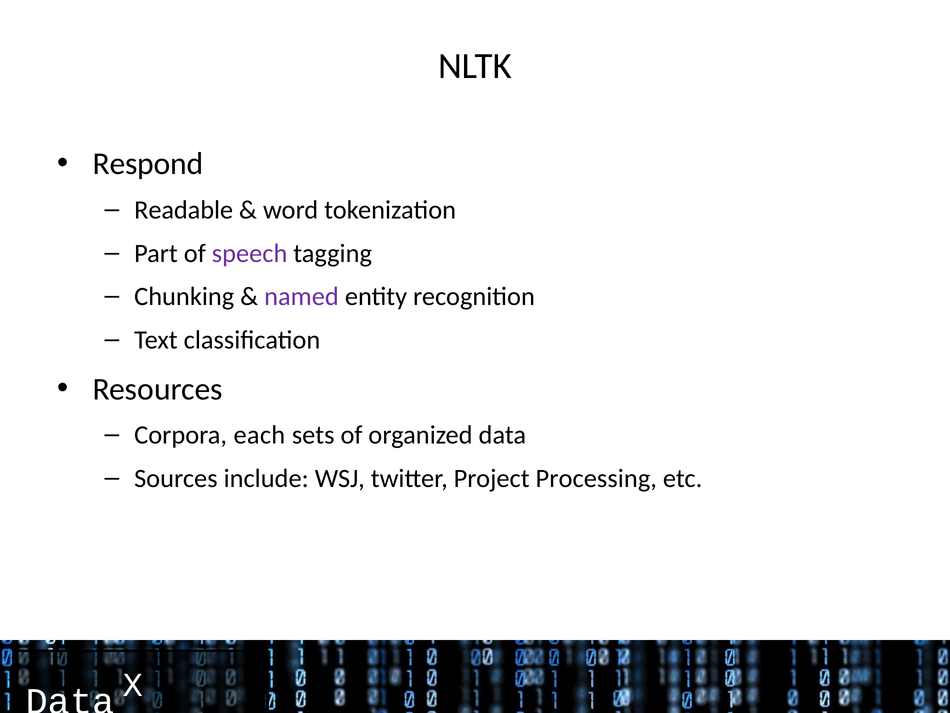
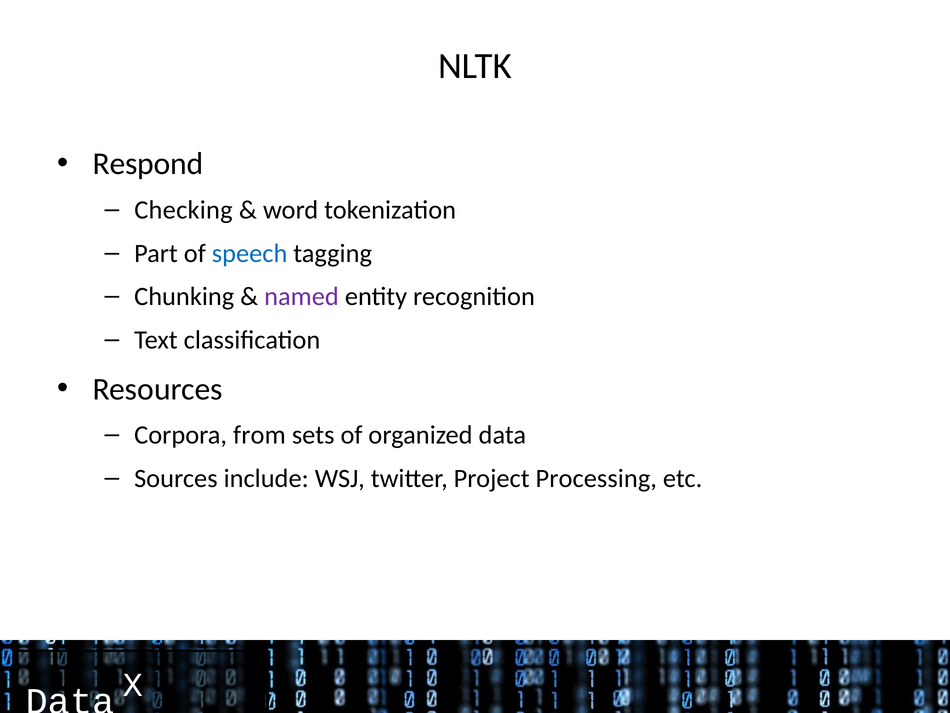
Readable: Readable -> Checking
speech colour: purple -> blue
each: each -> from
